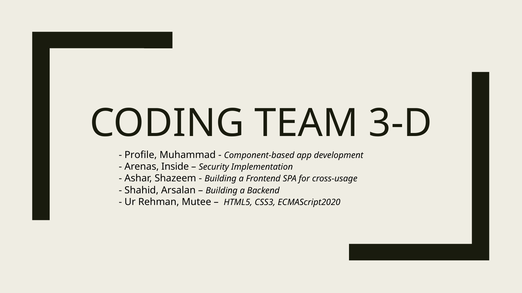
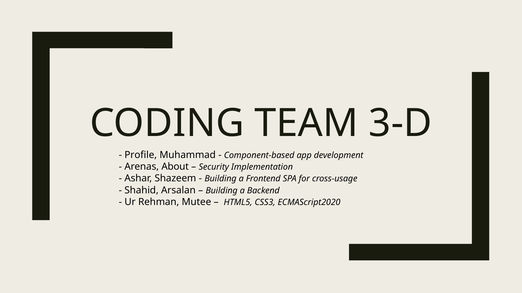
Inside: Inside -> About
